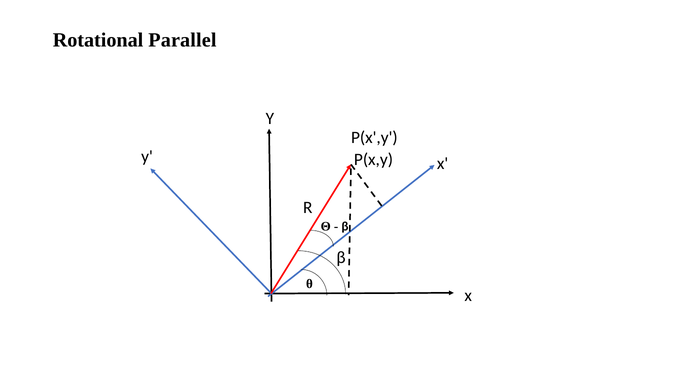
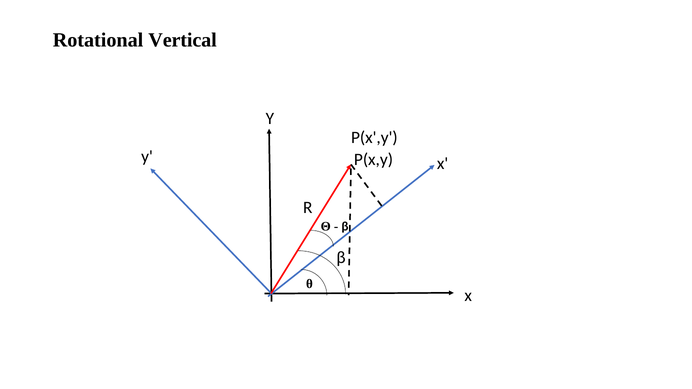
Parallel: Parallel -> Vertical
